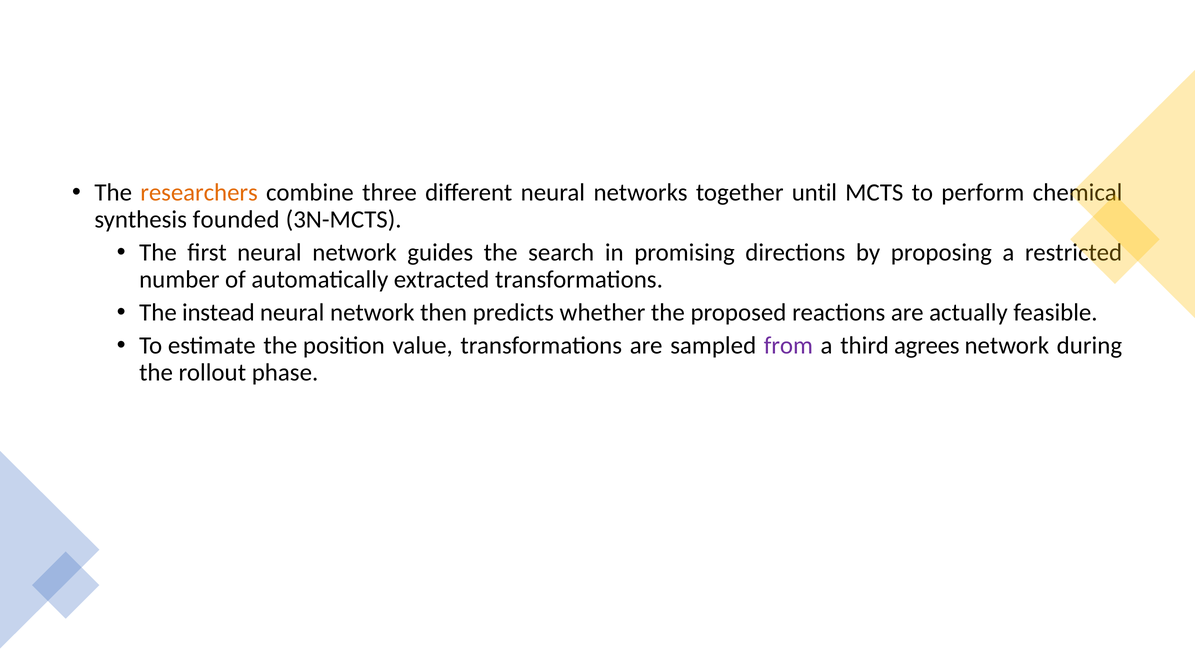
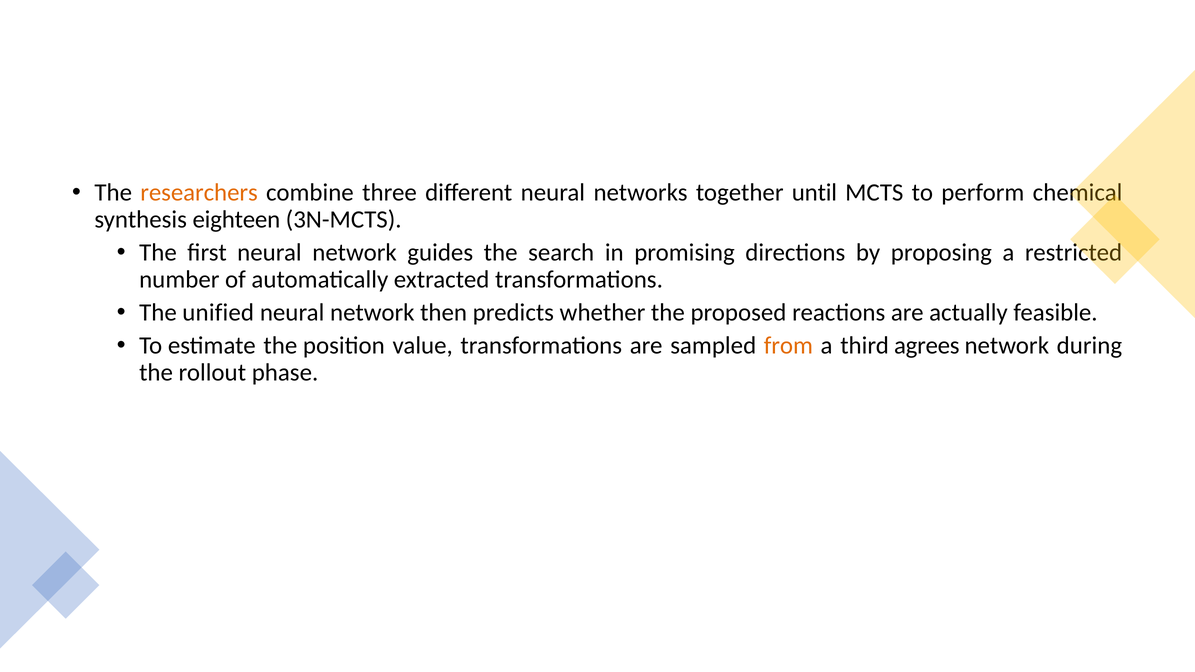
founded: founded -> eighteen
instead: instead -> unified
from colour: purple -> orange
